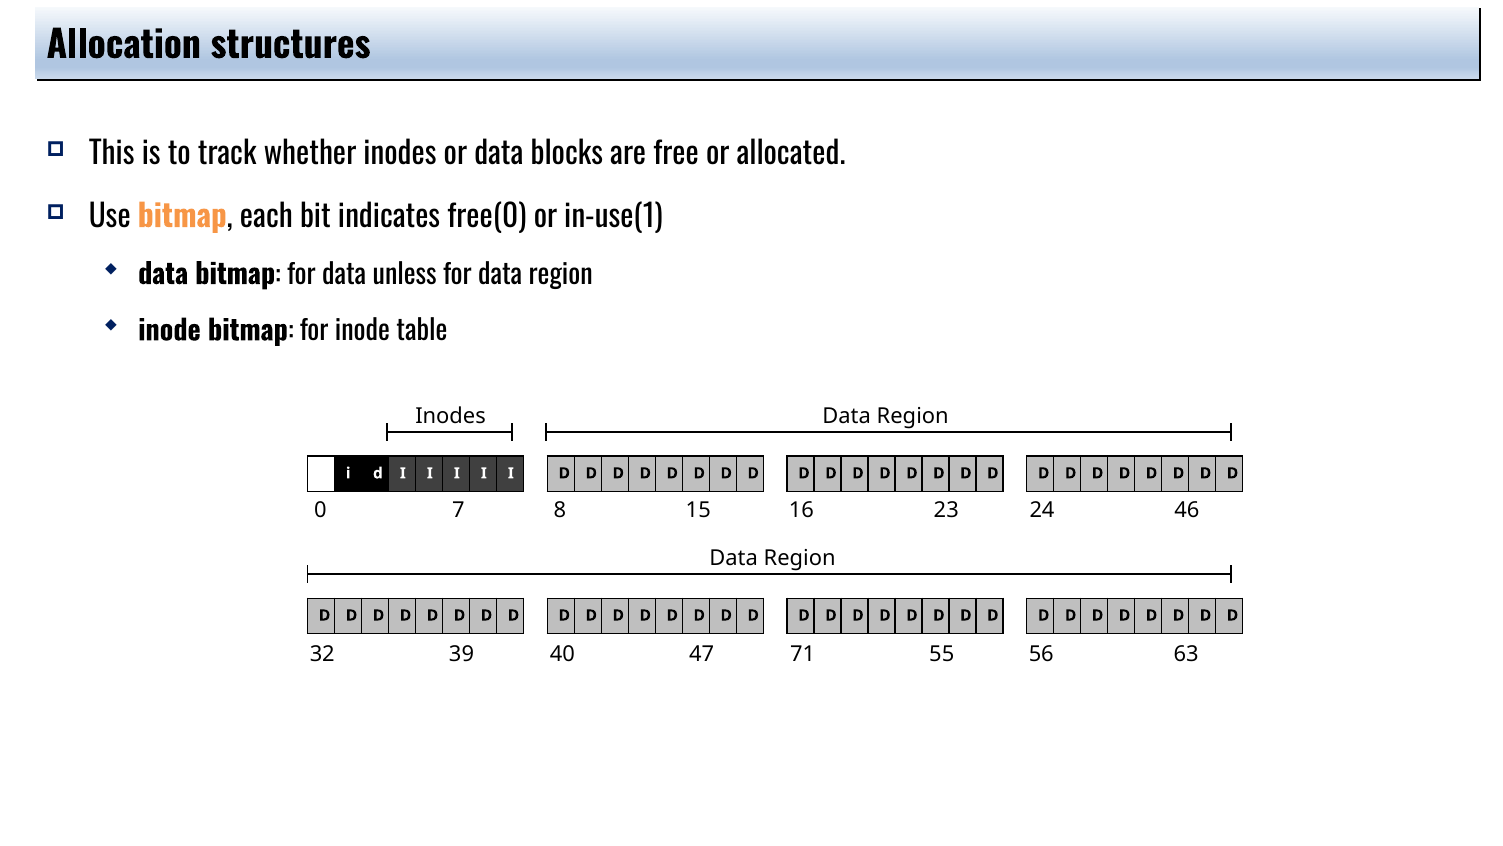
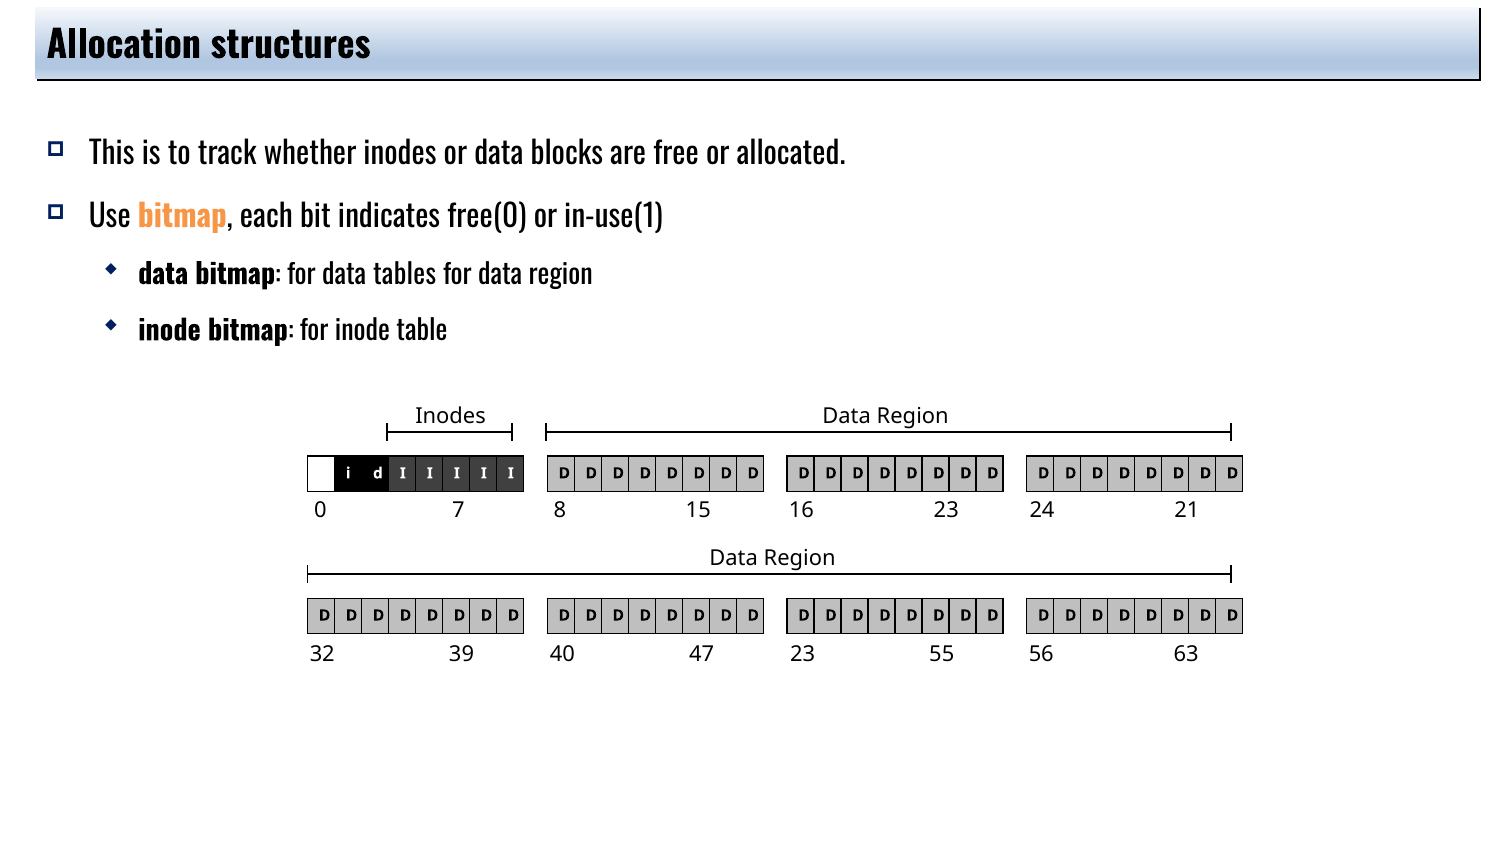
unless: unless -> tables
46: 46 -> 21
47 71: 71 -> 23
